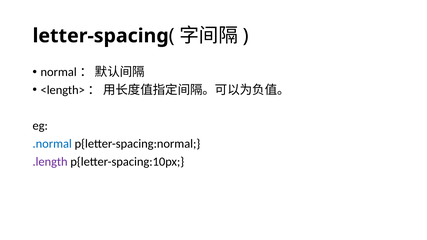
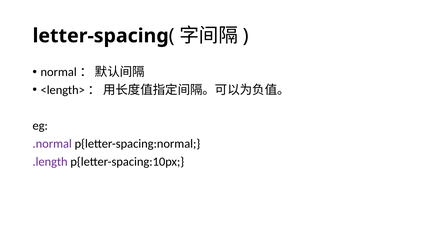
.normal colour: blue -> purple
